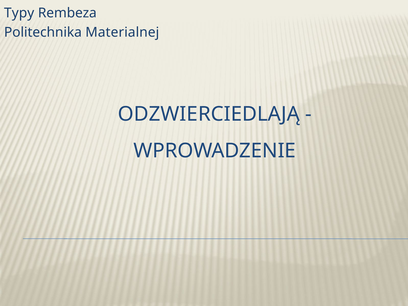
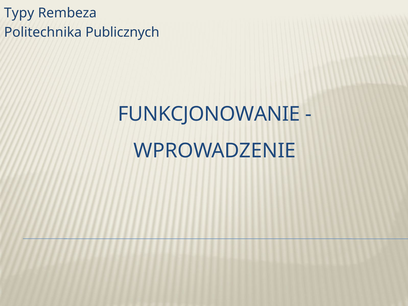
Materialnej: Materialnej -> Publicznych
ODZWIERCIEDLAJĄ: ODZWIERCIEDLAJĄ -> FUNKCJONOWANIE
